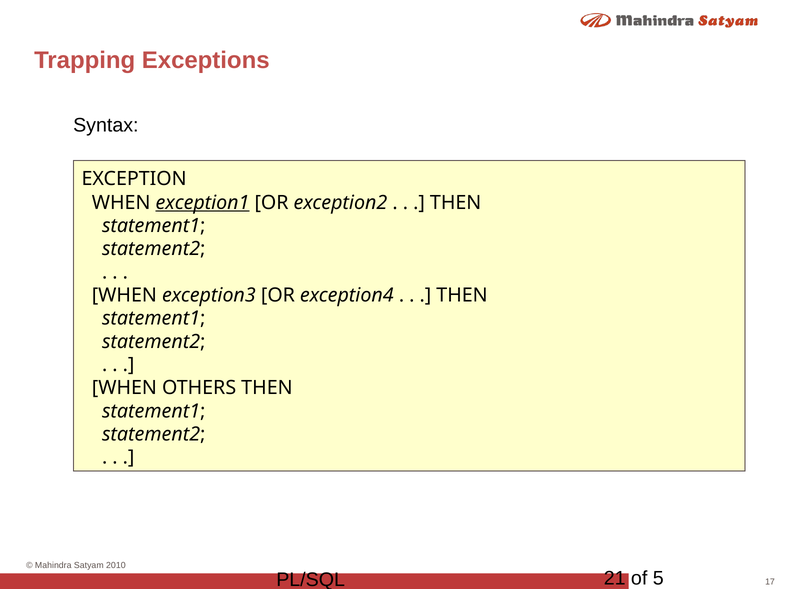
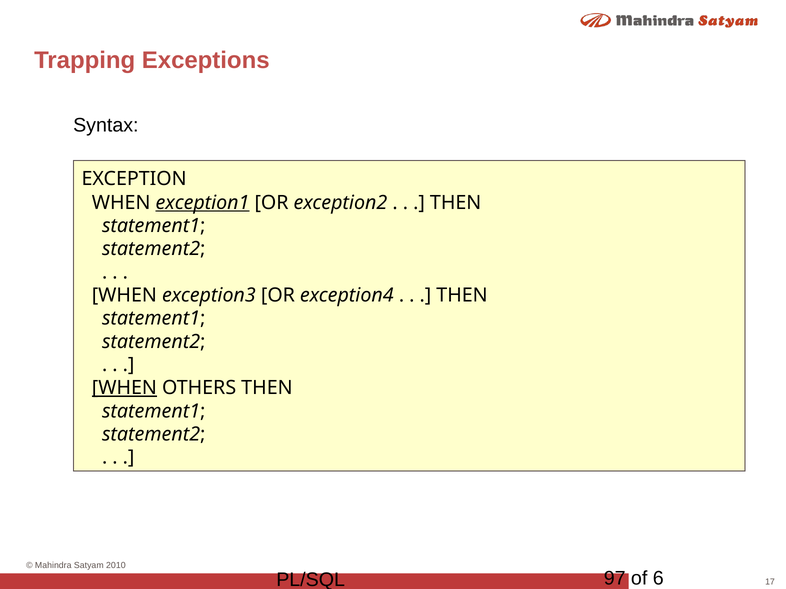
WHEN at (124, 388) underline: none -> present
21: 21 -> 97
5: 5 -> 6
